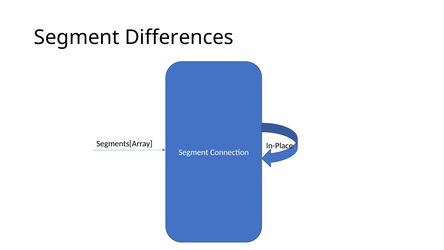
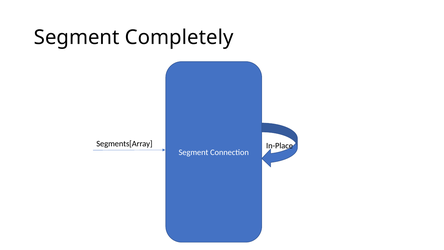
Differences: Differences -> Completely
